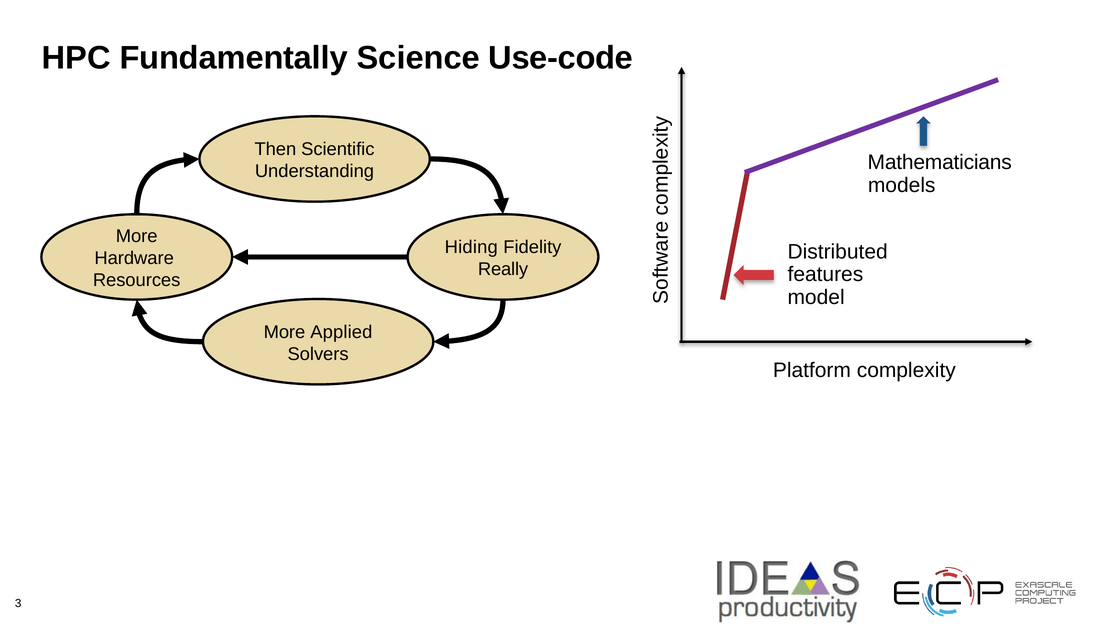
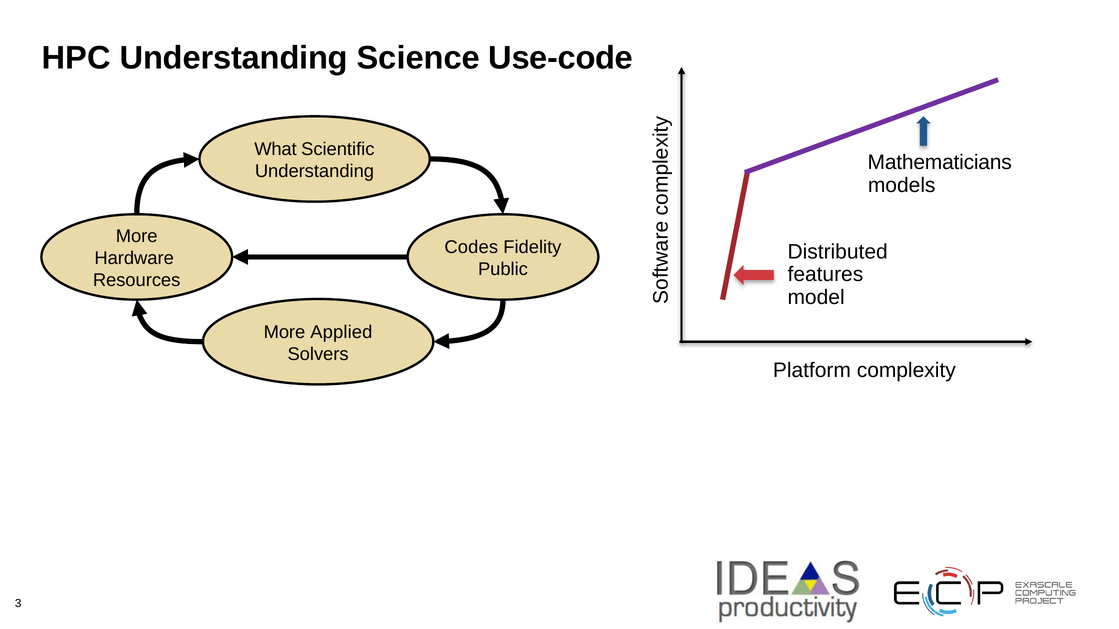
HPC Fundamentally: Fundamentally -> Understanding
Then: Then -> What
Hiding: Hiding -> Codes
Really: Really -> Public
